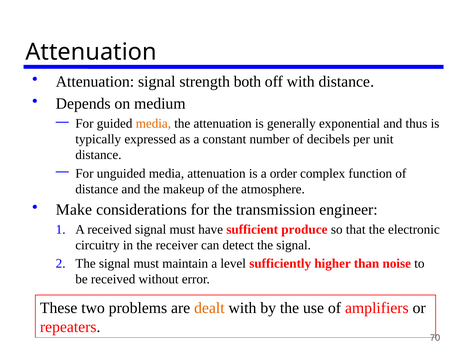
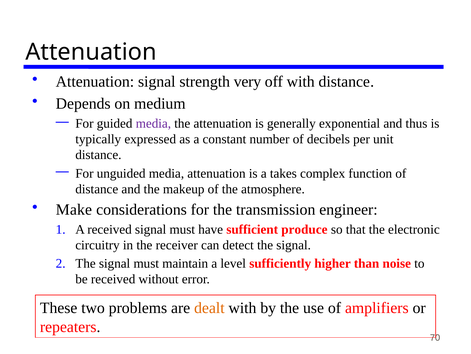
both: both -> very
media at (153, 123) colour: orange -> purple
order: order -> takes
